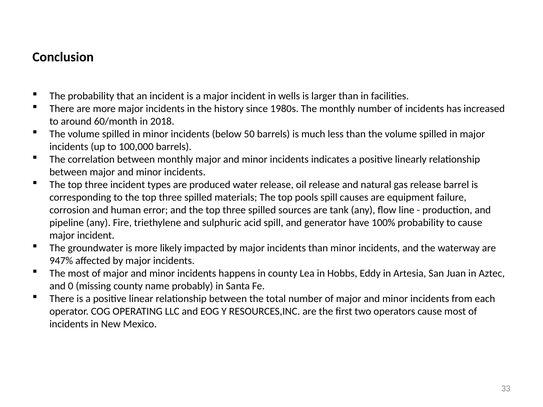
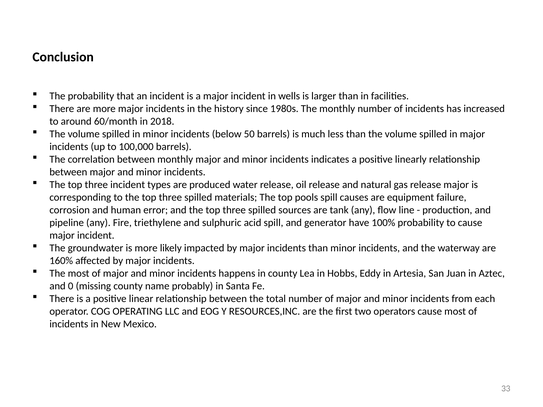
release barrel: barrel -> major
947%: 947% -> 160%
